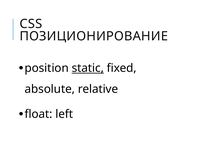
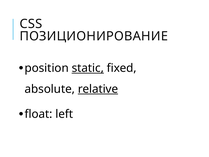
relative underline: none -> present
